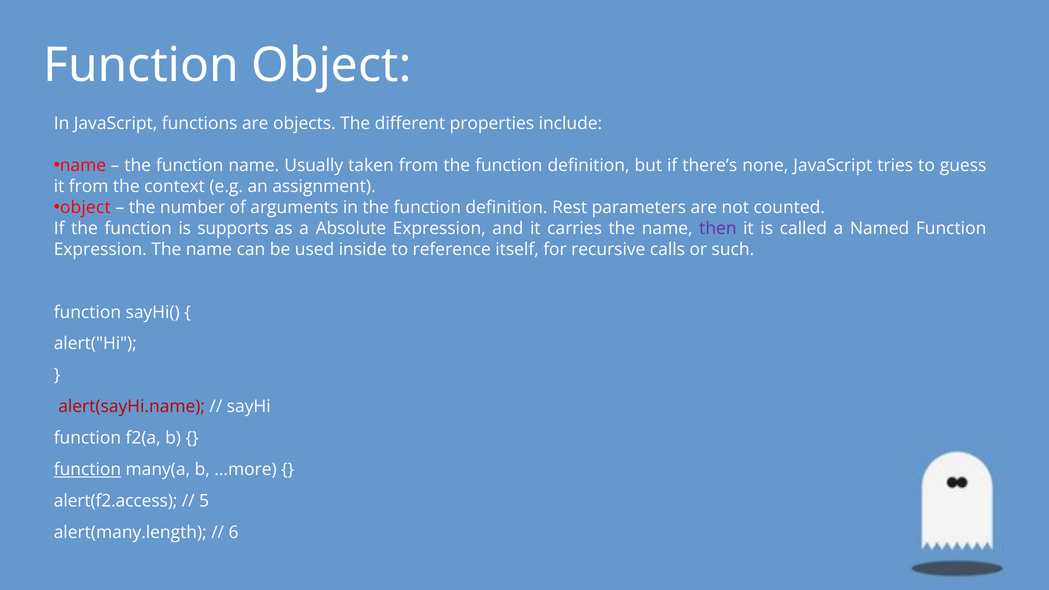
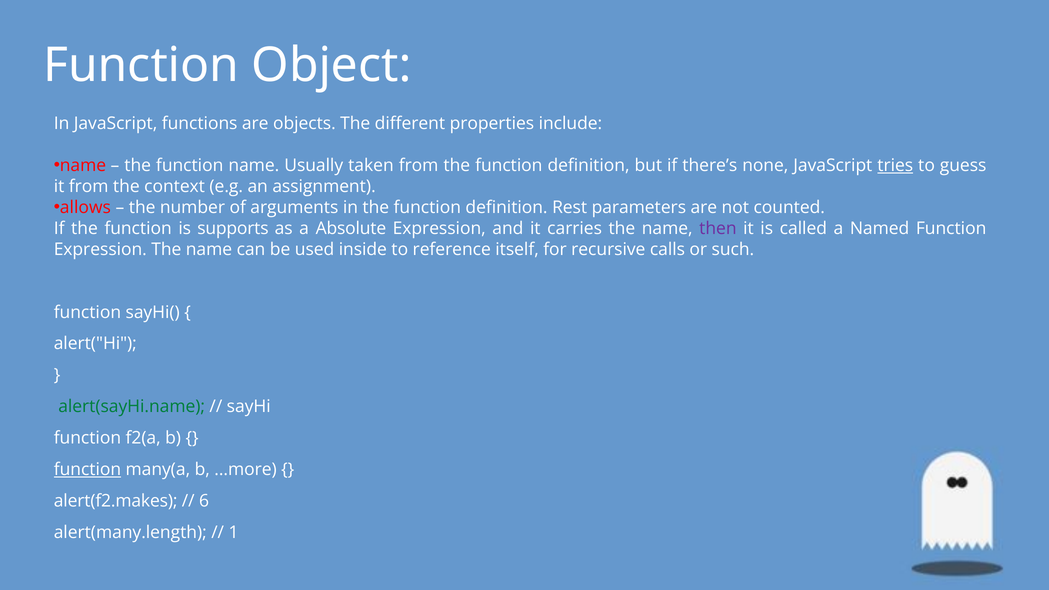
tries underline: none -> present
object at (85, 207): object -> allows
alert(sayHi.name colour: red -> green
alert(f2.access: alert(f2.access -> alert(f2.makes
5: 5 -> 6
6: 6 -> 1
